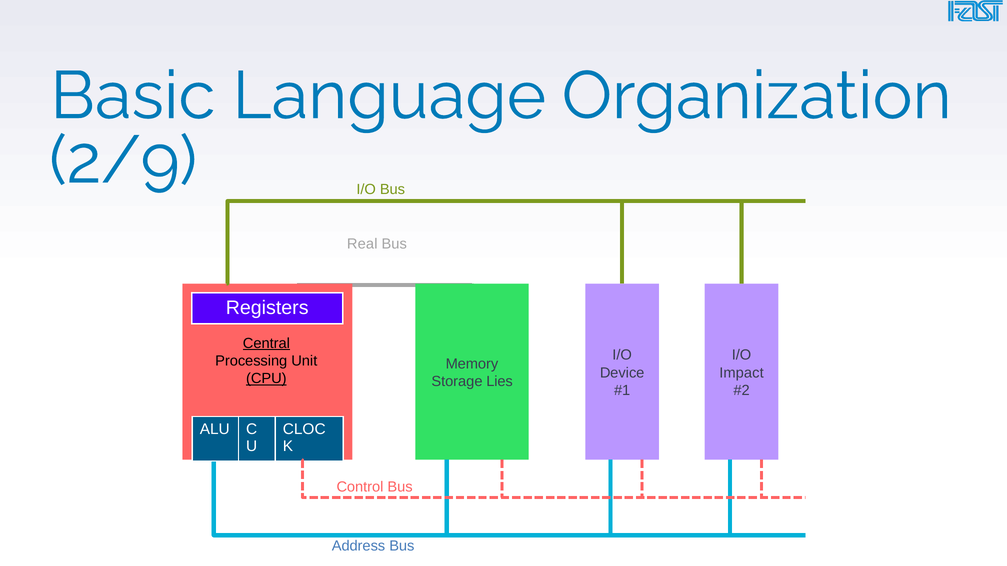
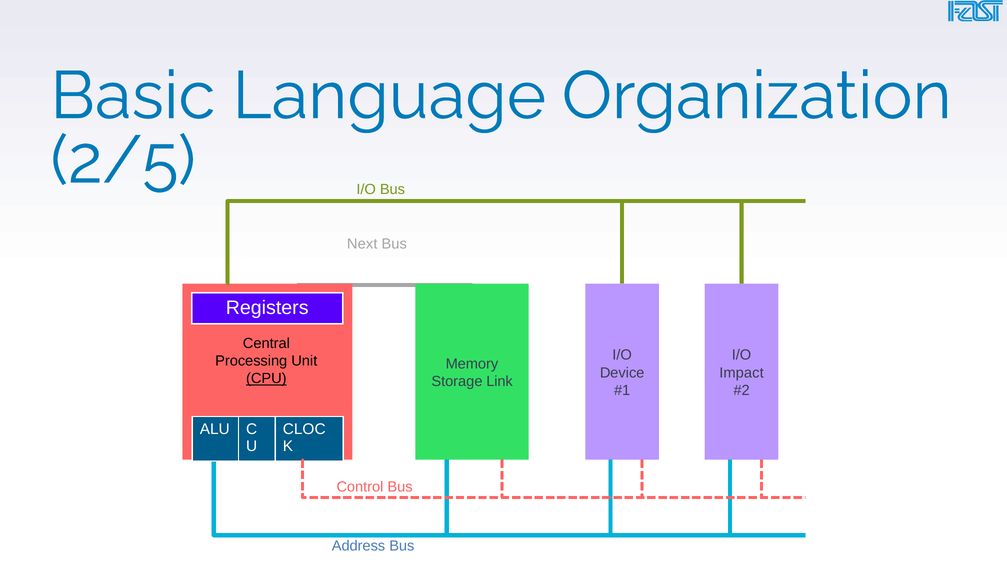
2/9: 2/9 -> 2/5
Real: Real -> Next
Central underline: present -> none
Lies: Lies -> Link
